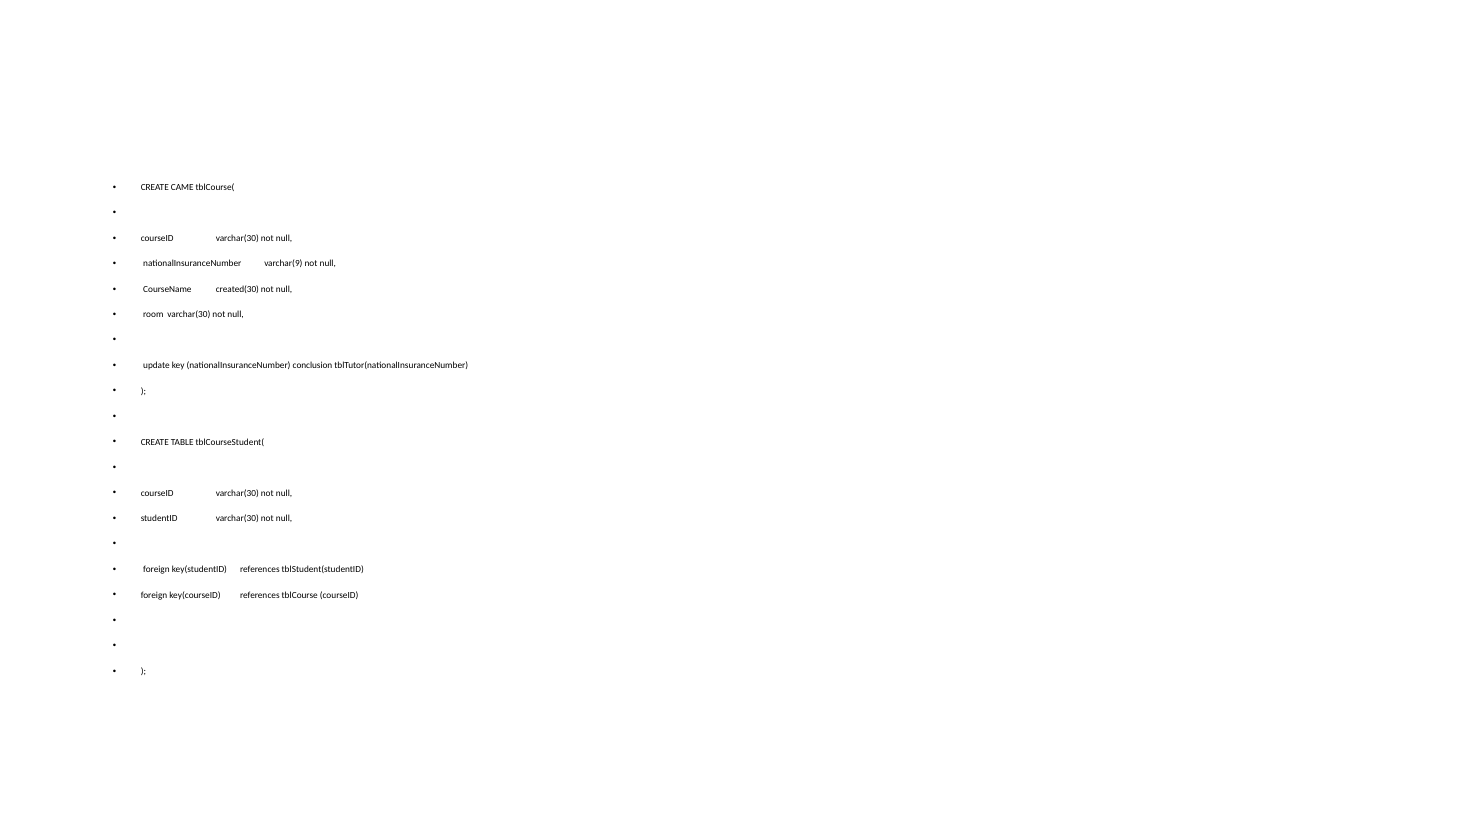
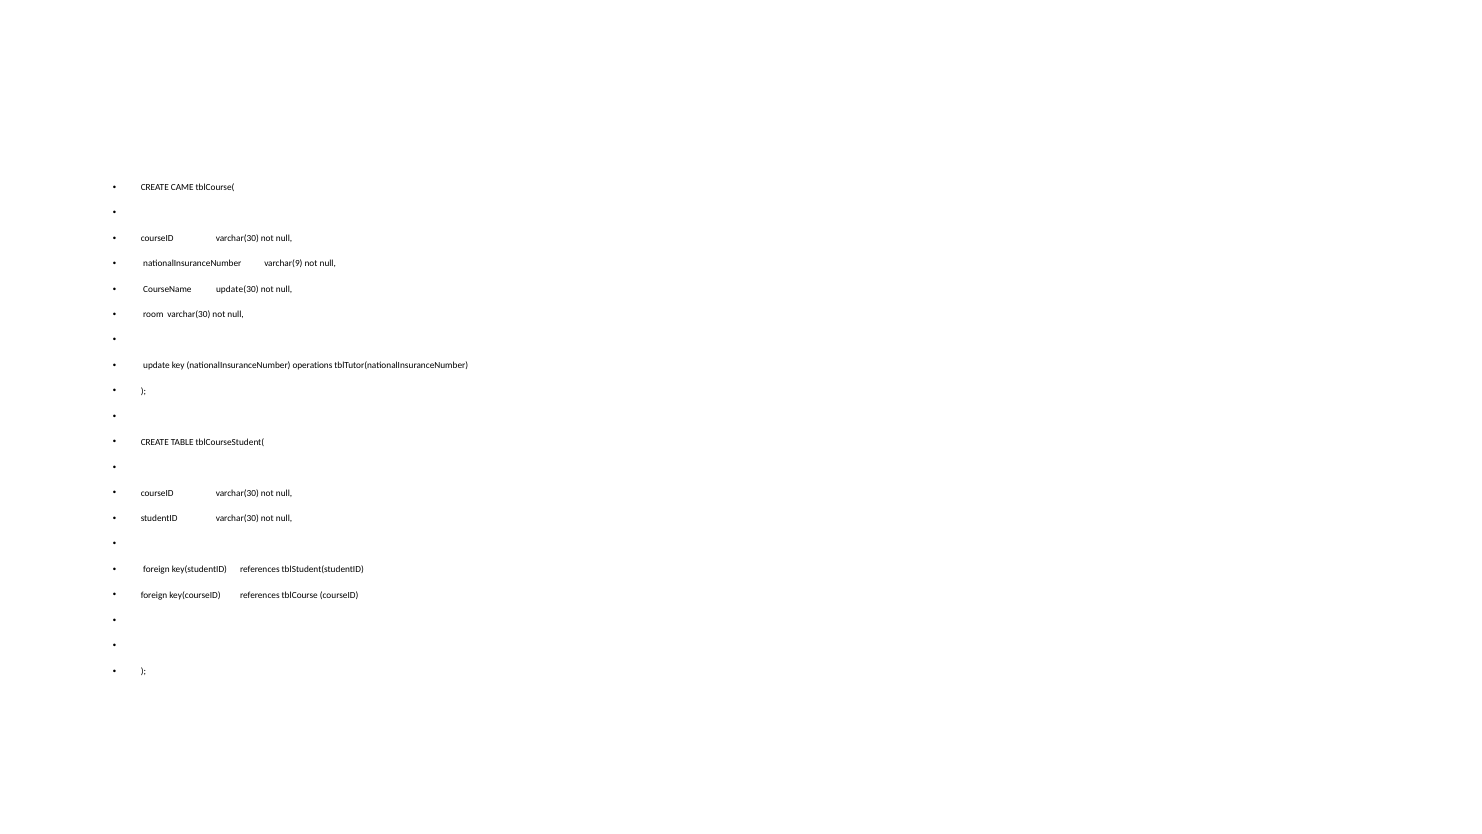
created(30: created(30 -> update(30
conclusion: conclusion -> operations
